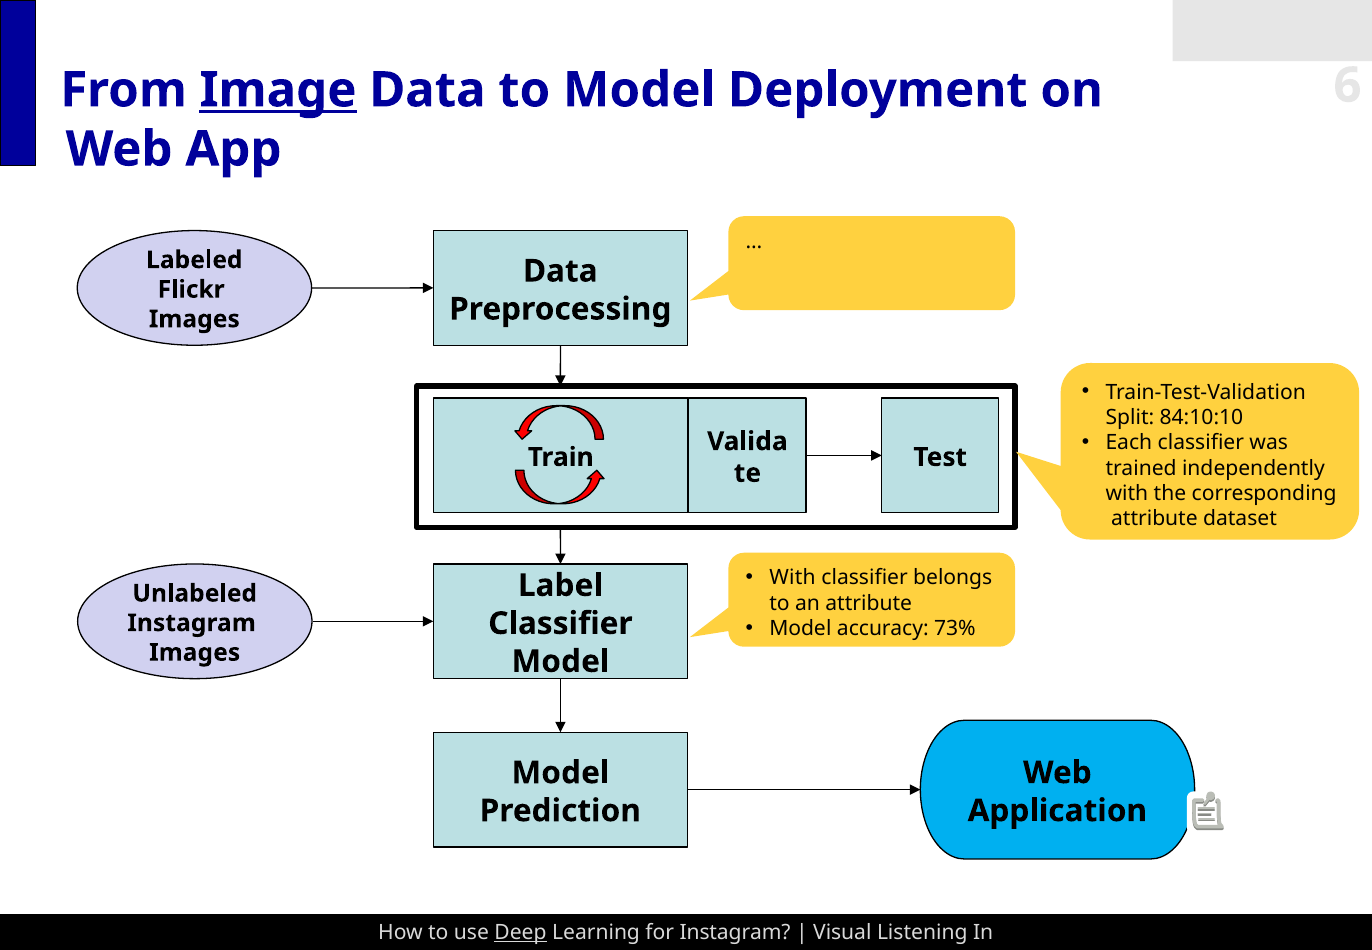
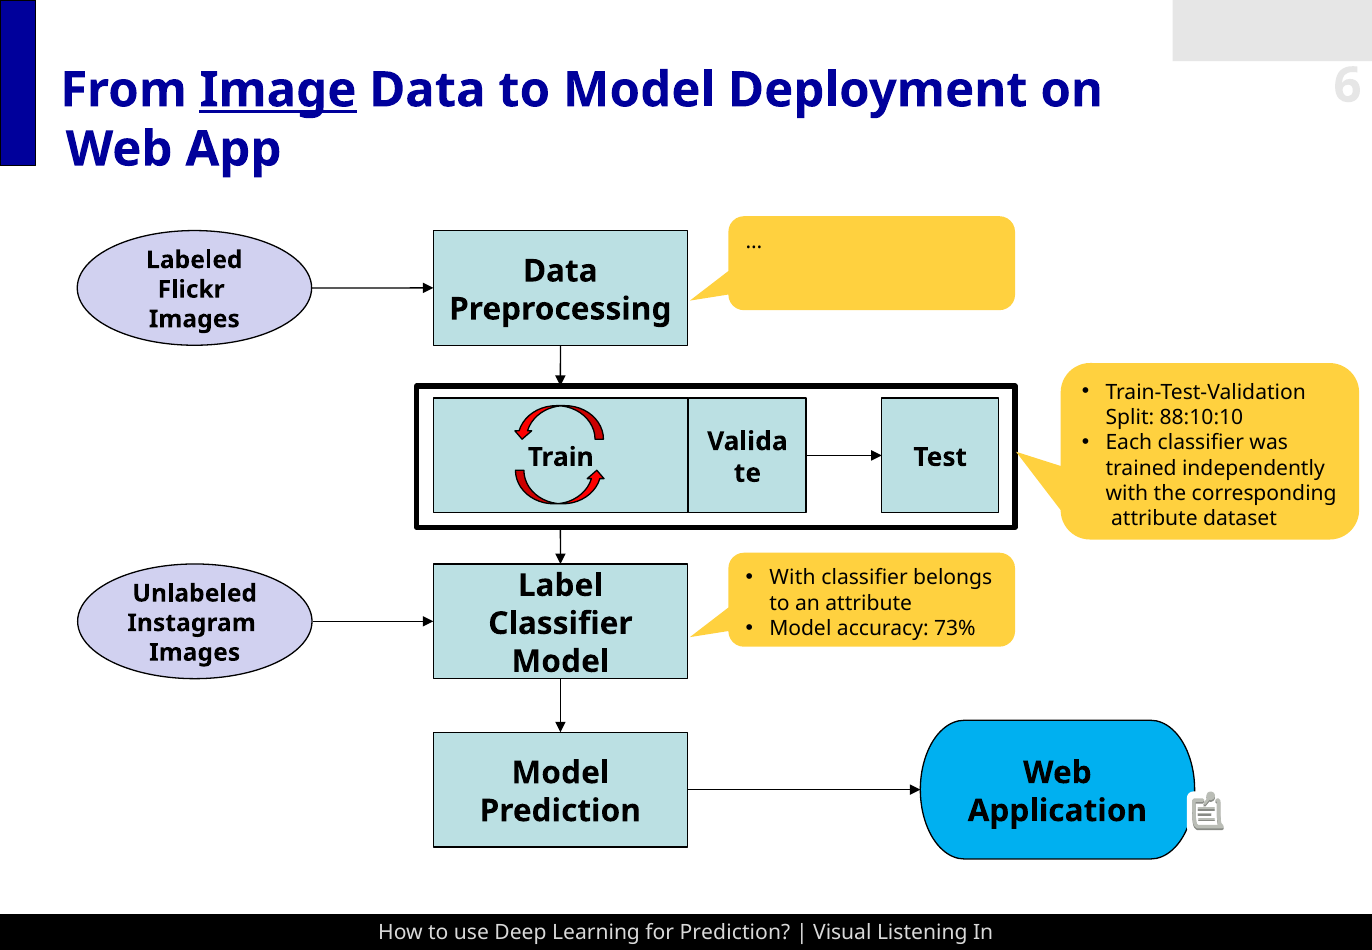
84:10:10: 84:10:10 -> 88:10:10
Deep underline: present -> none
for Instagram: Instagram -> Prediction
